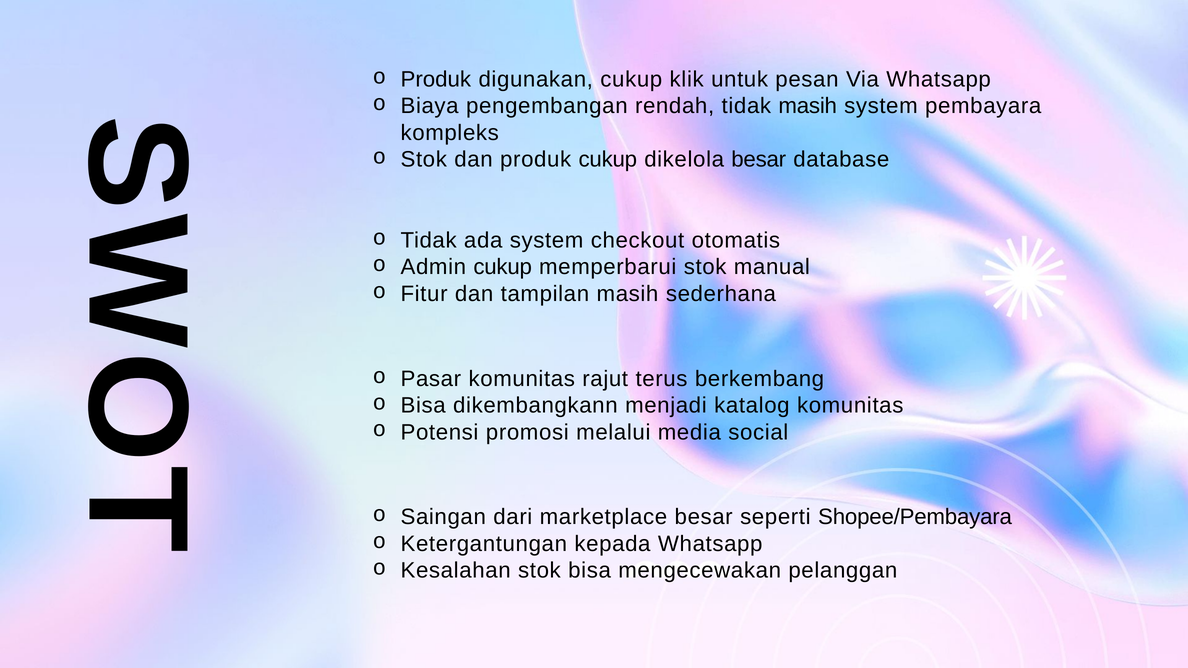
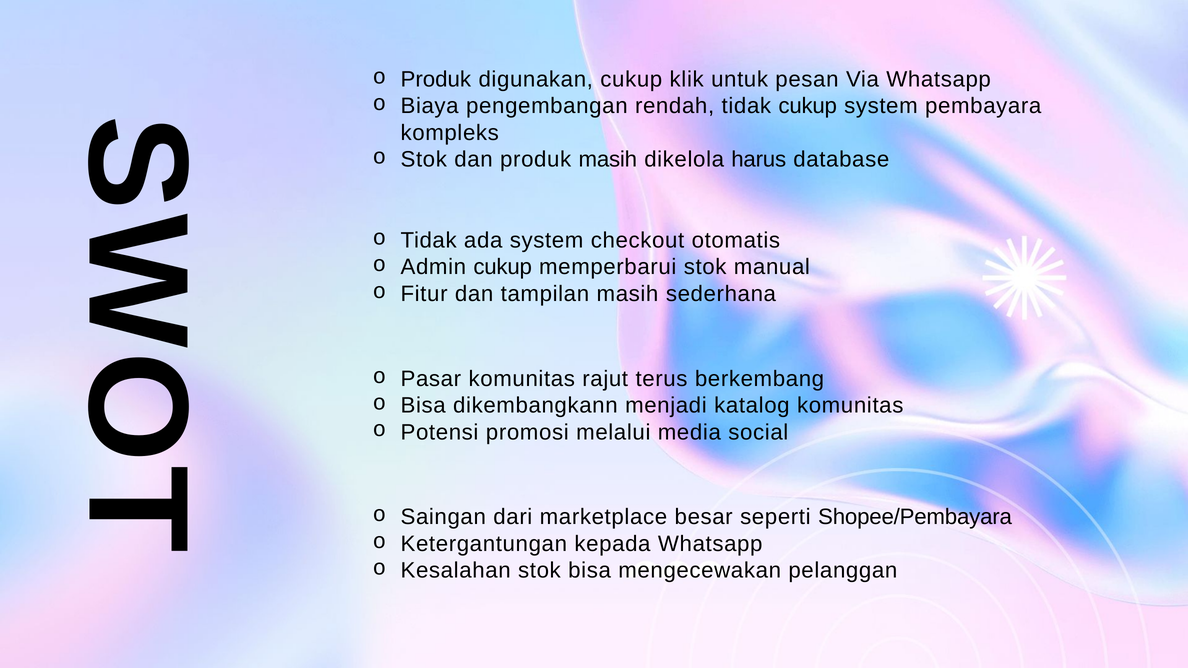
tidak masih: masih -> cukup
produk cukup: cukup -> masih
dikelola besar: besar -> harus
